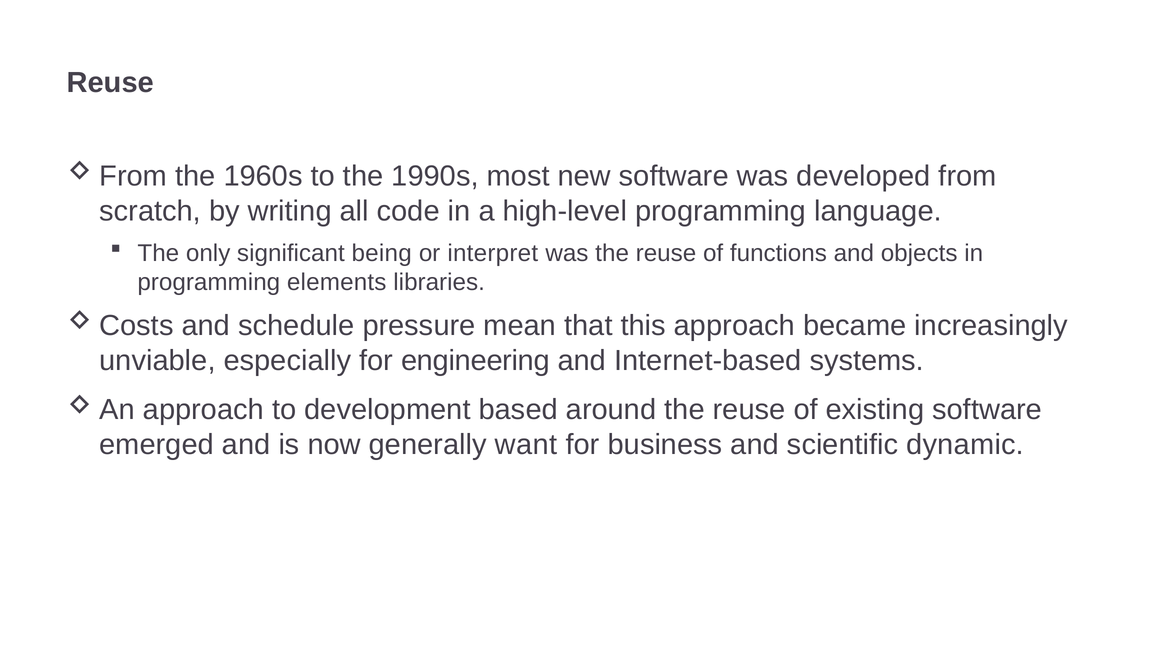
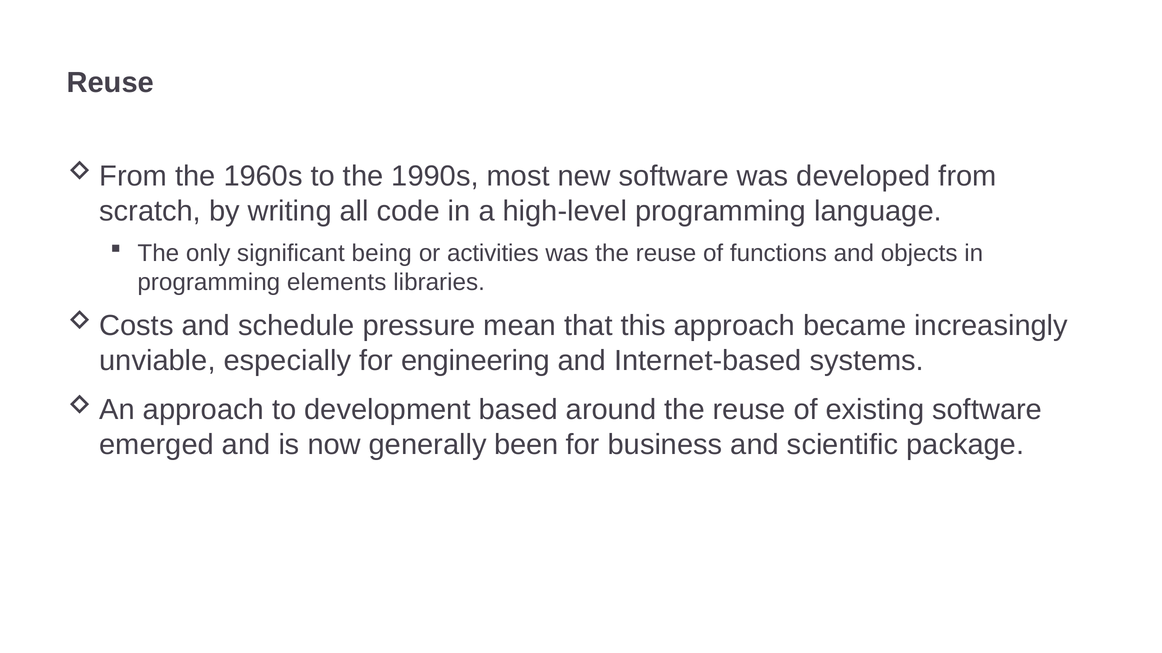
interpret: interpret -> activities
want: want -> been
dynamic: dynamic -> package
